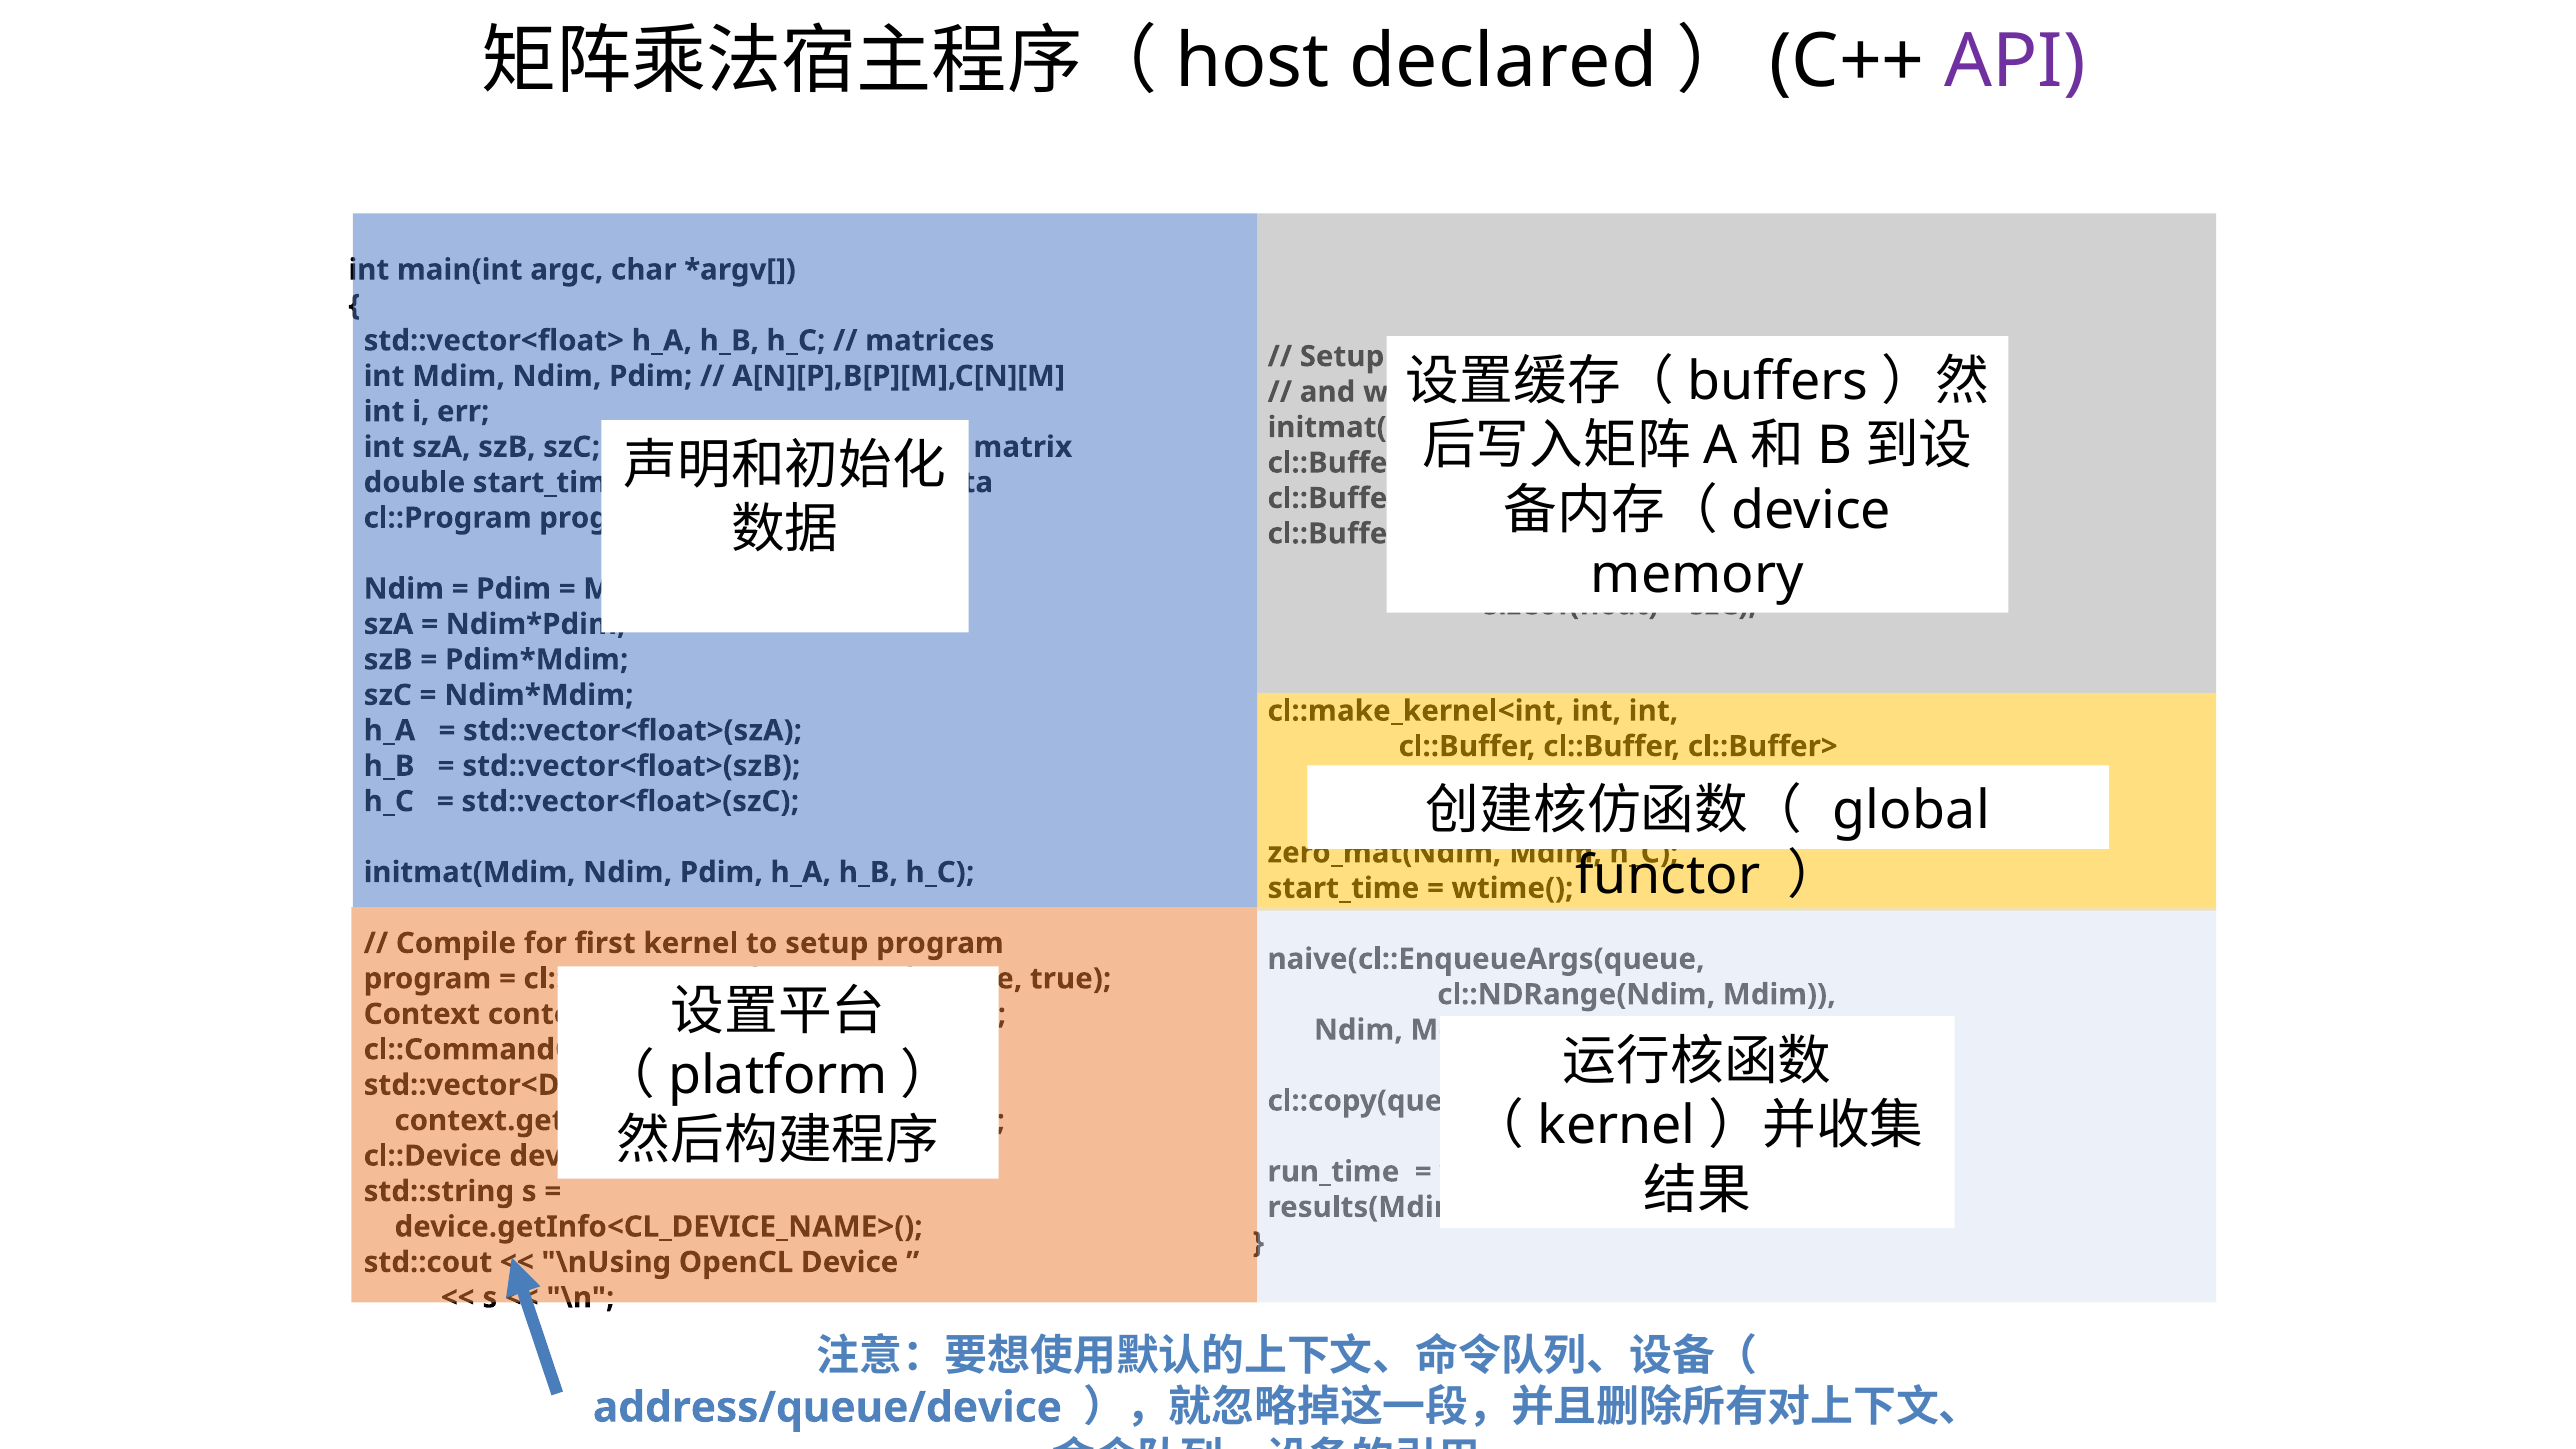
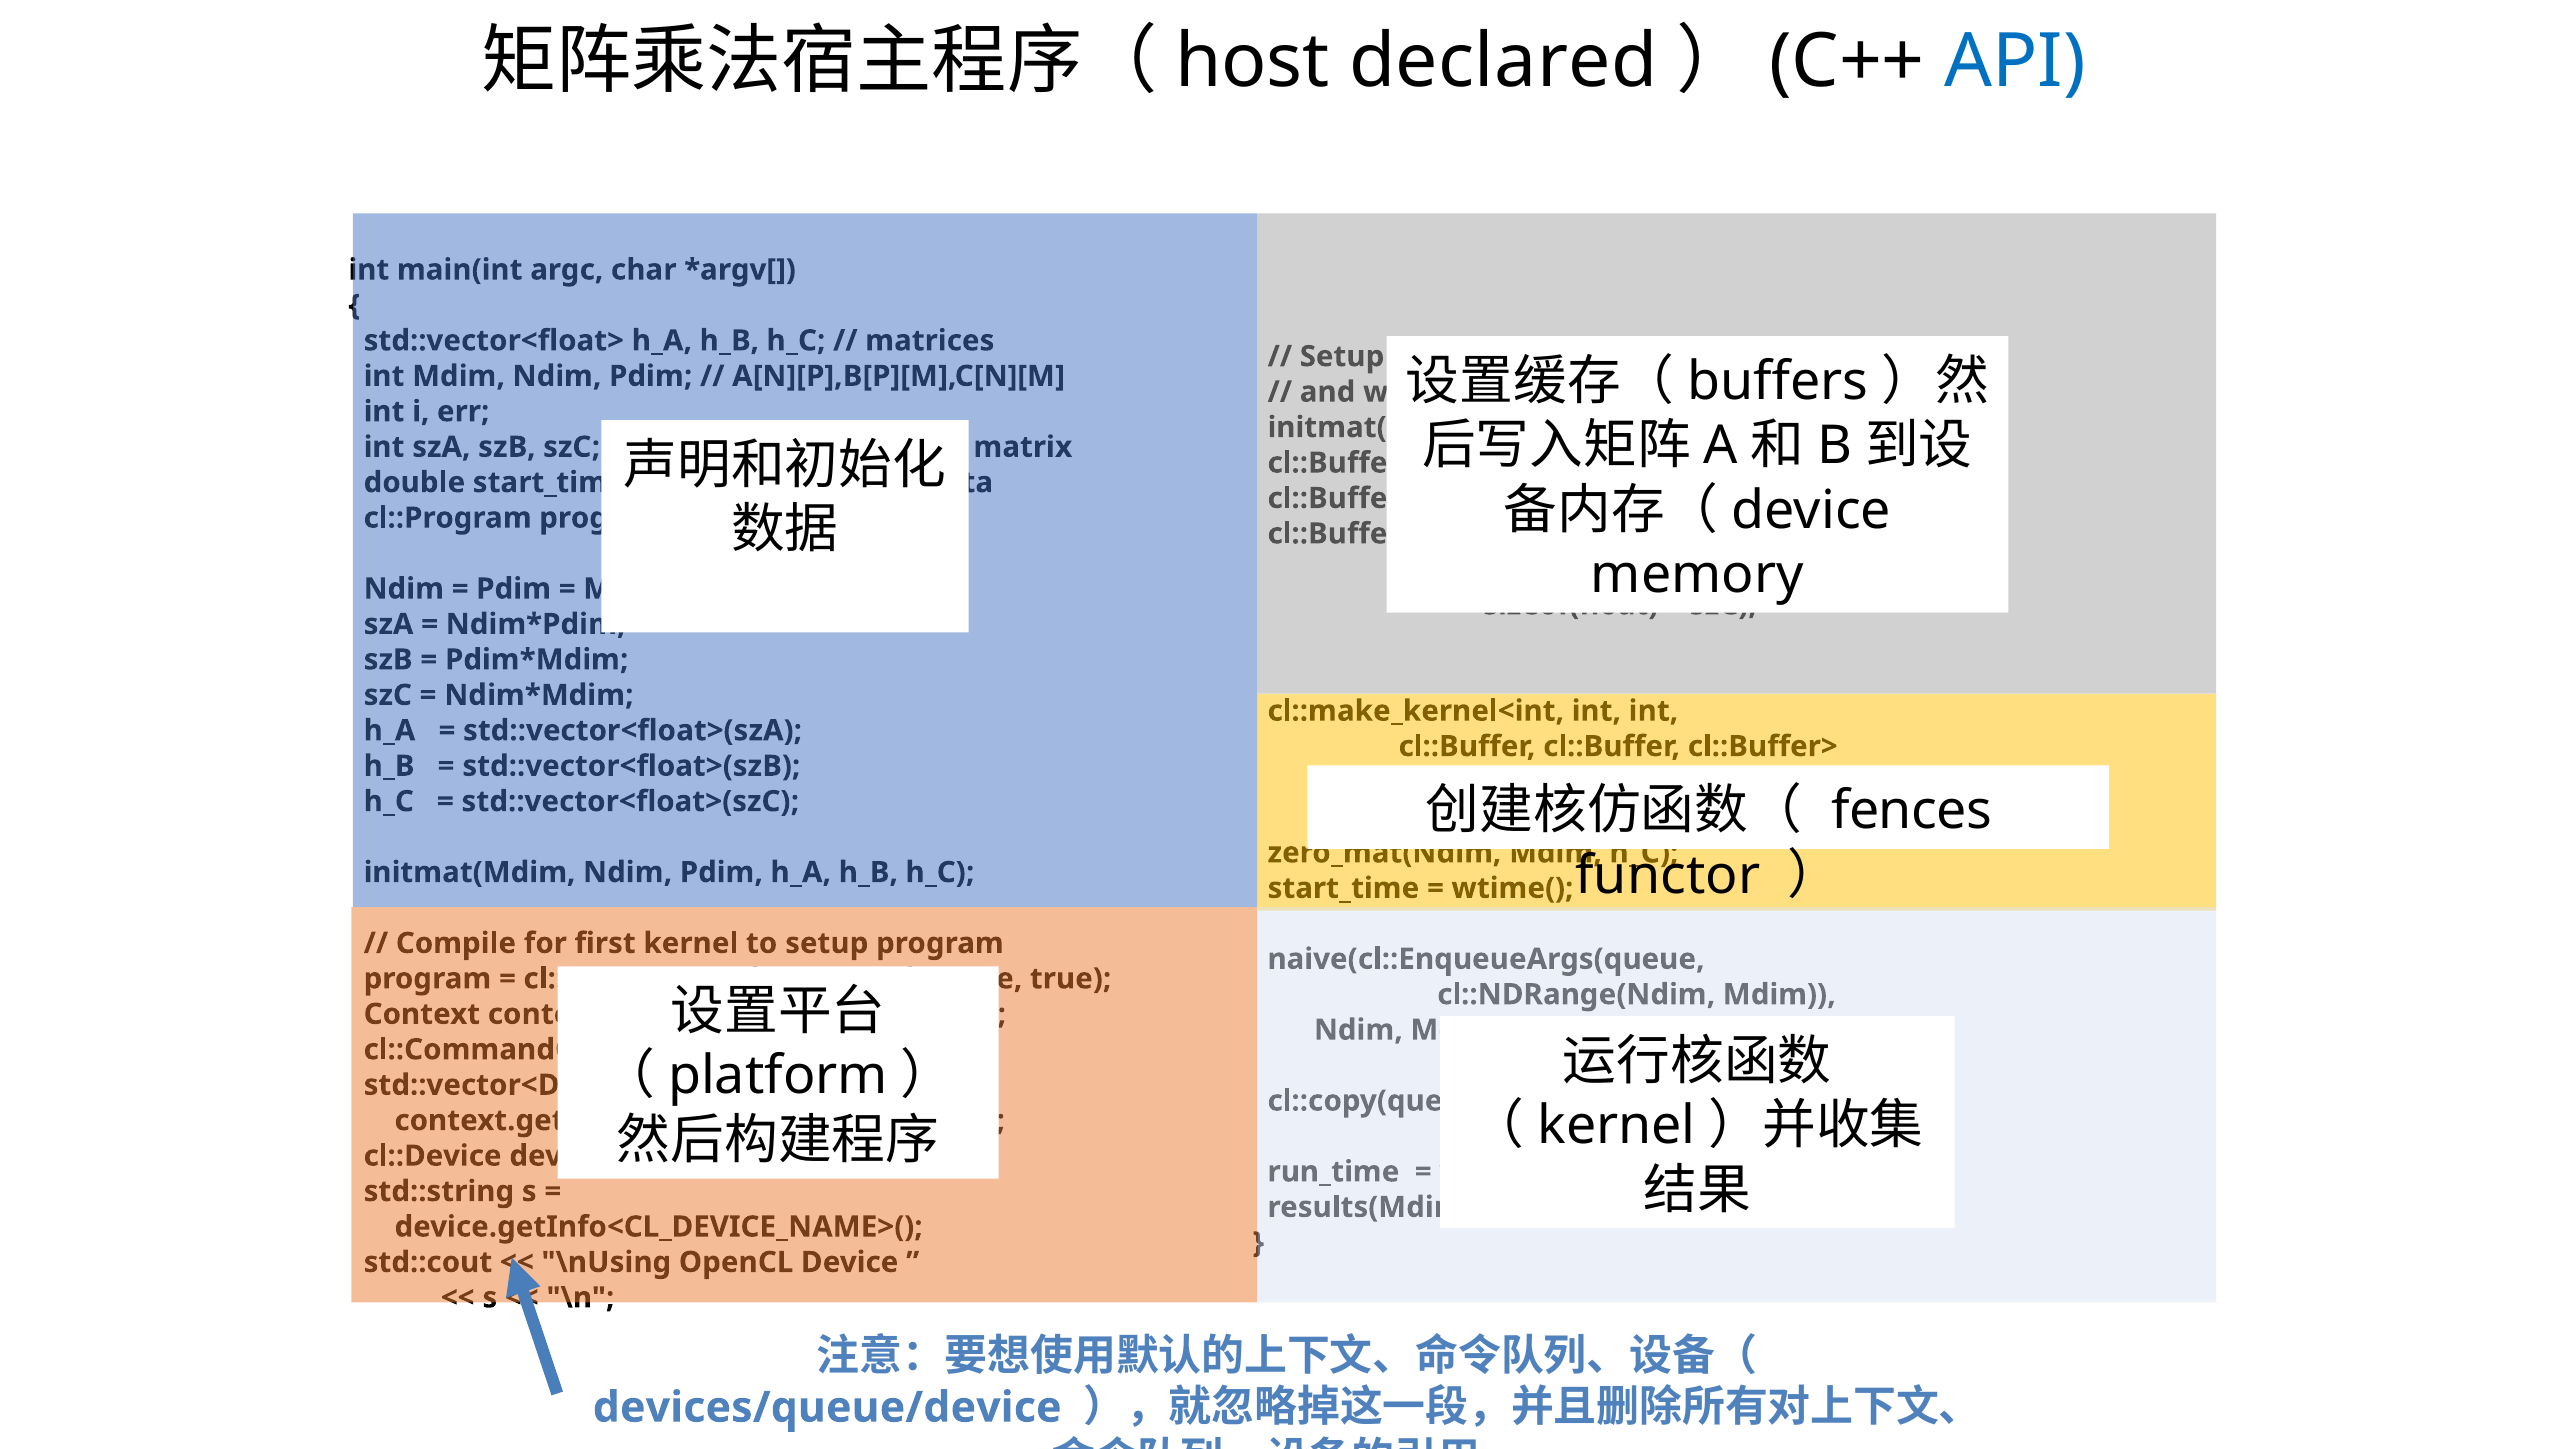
API colour: purple -> blue
global at (1911, 811): global -> fences
address/queue/device: address/queue/device -> devices/queue/device
